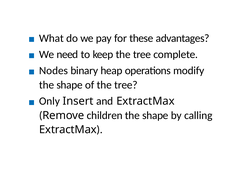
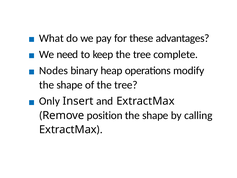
children: children -> position
